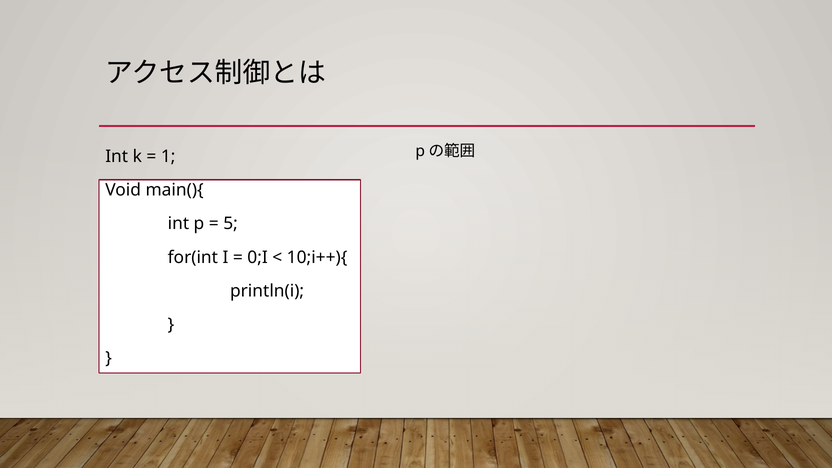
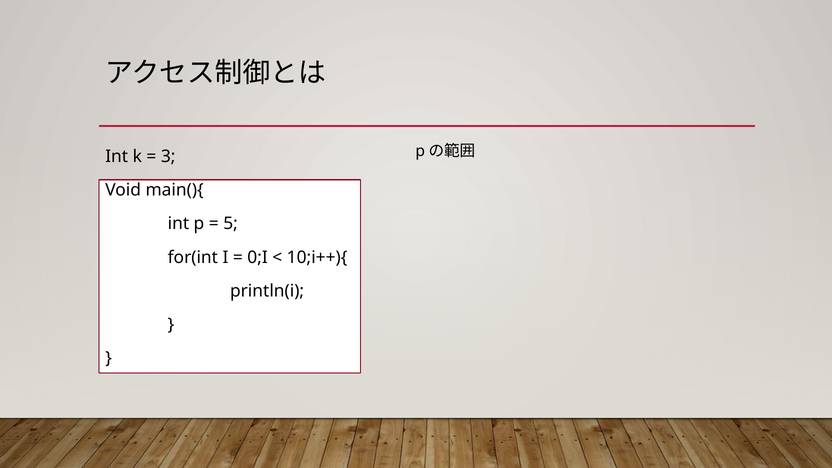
1: 1 -> 3
